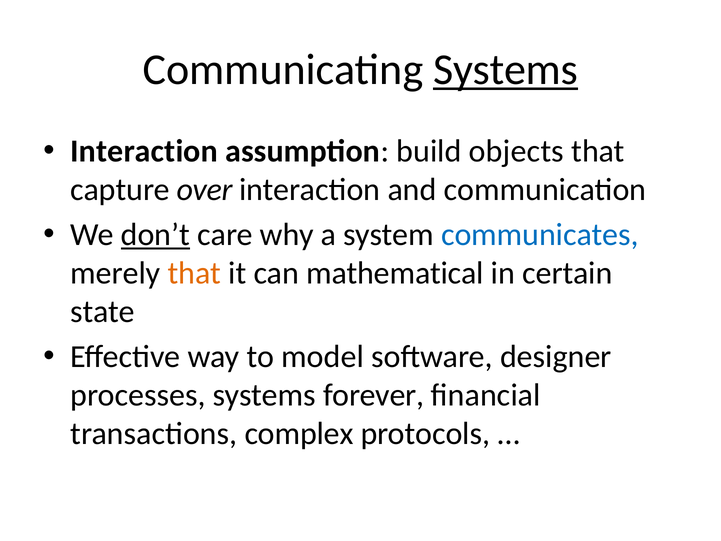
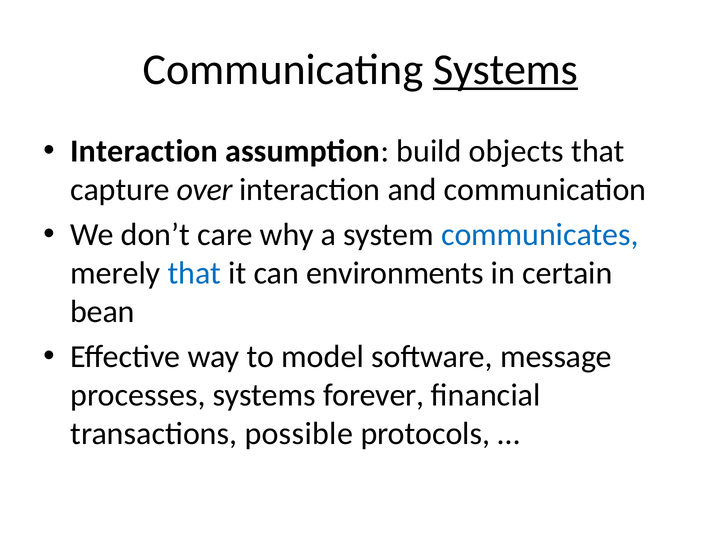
don’t underline: present -> none
that at (194, 273) colour: orange -> blue
mathematical: mathematical -> environments
state: state -> bean
designer: designer -> message
complex: complex -> possible
